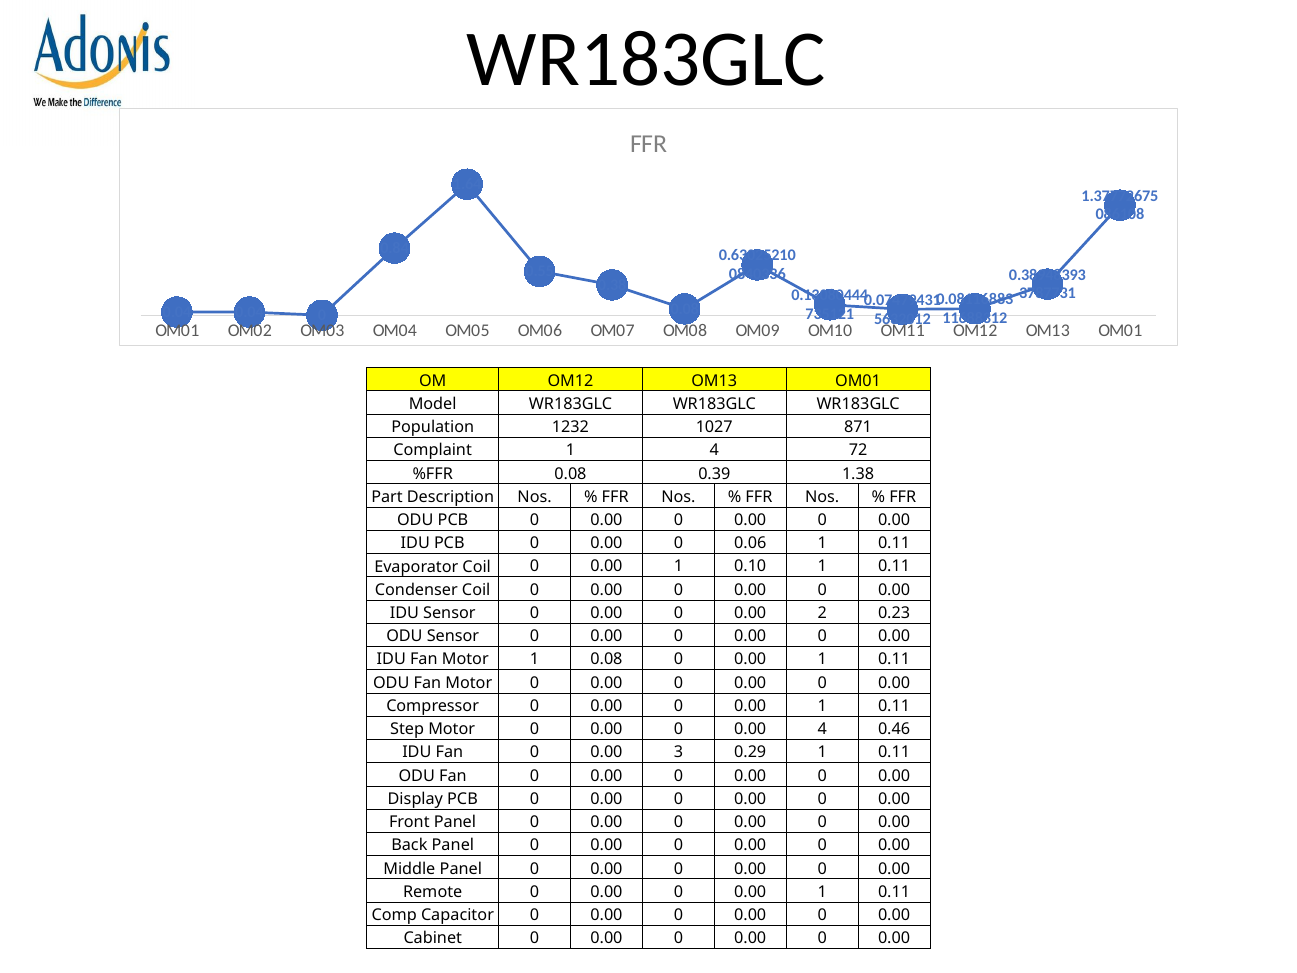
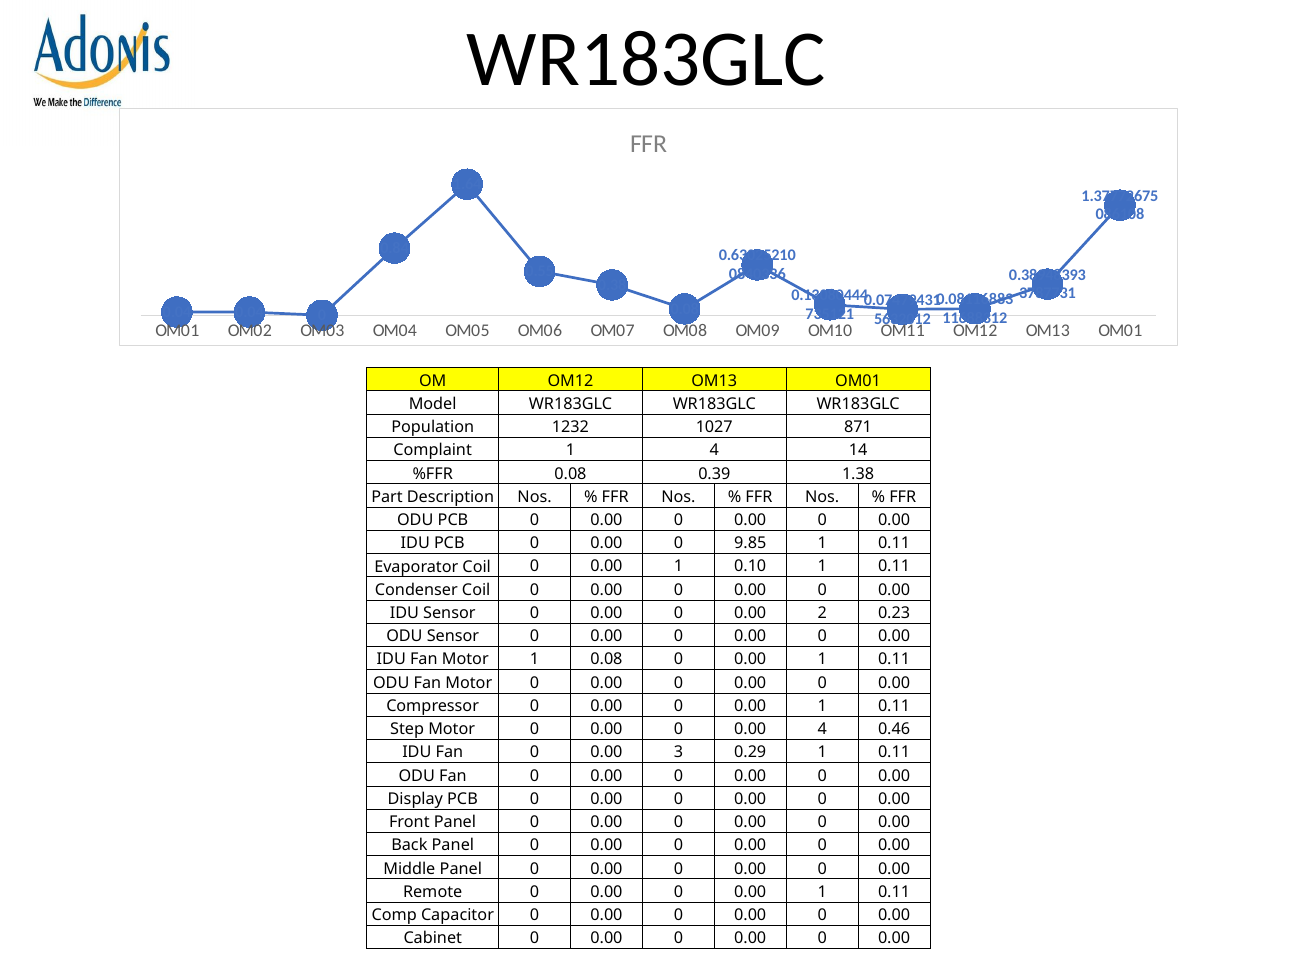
72: 72 -> 14
0.06: 0.06 -> 9.85
